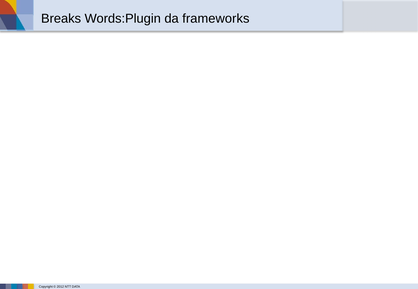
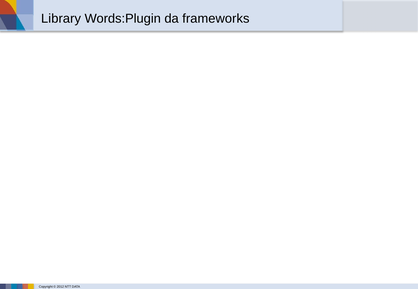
Breaks: Breaks -> Library
